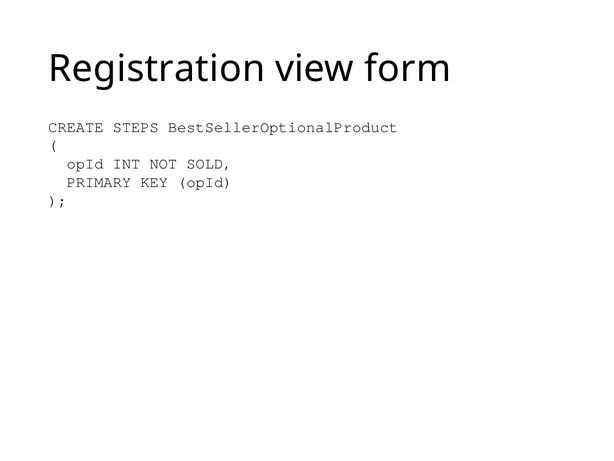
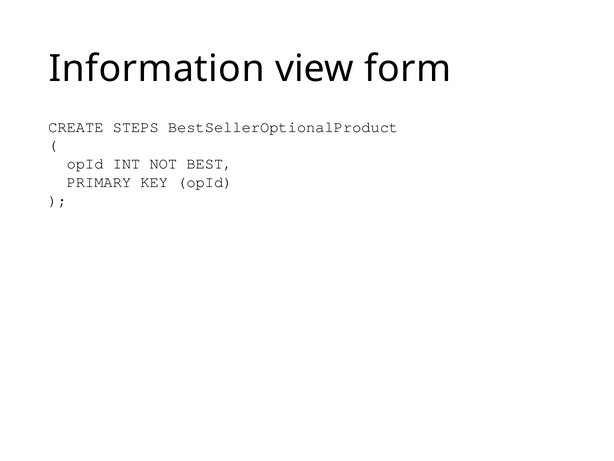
Registration: Registration -> Information
SOLD: SOLD -> BEST
